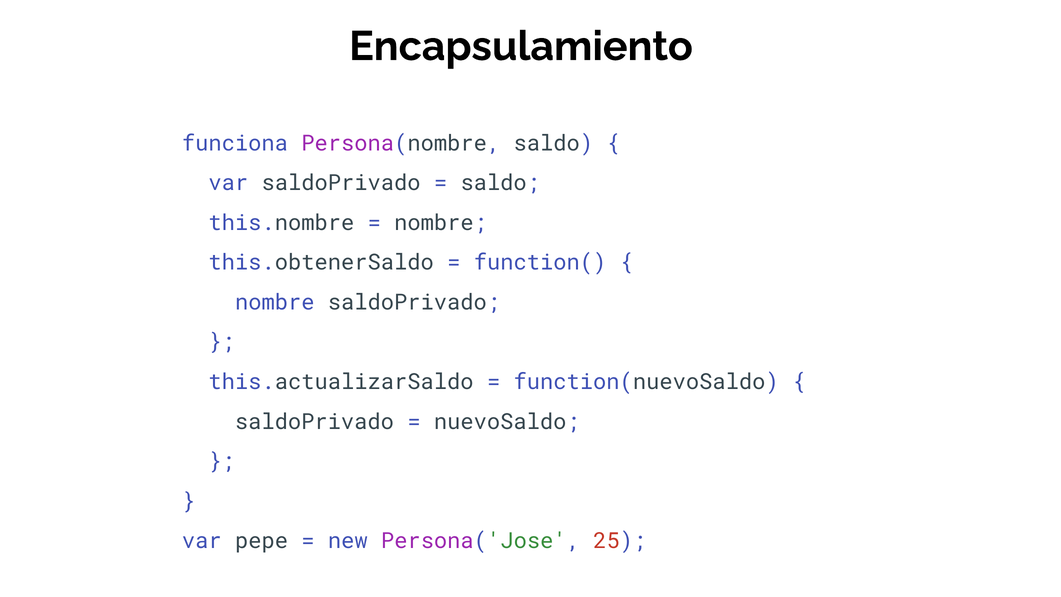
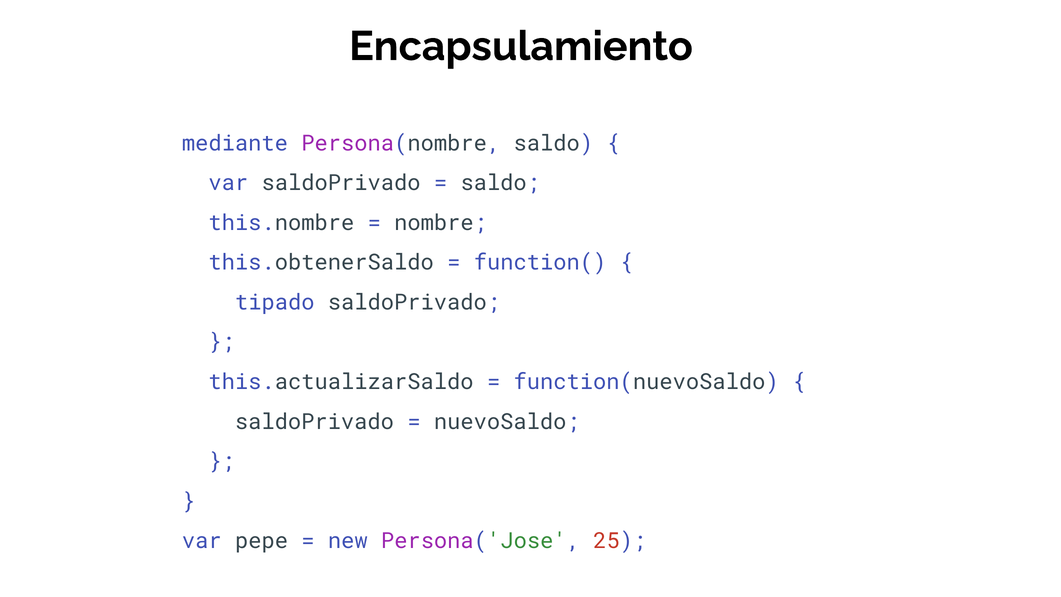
funciona: funciona -> mediante
nombre at (275, 302): nombre -> tipado
